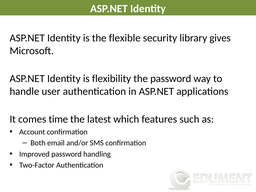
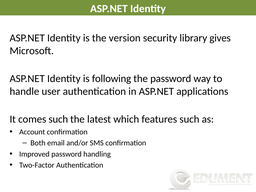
flexible: flexible -> version
flexibility: flexibility -> following
comes time: time -> such
